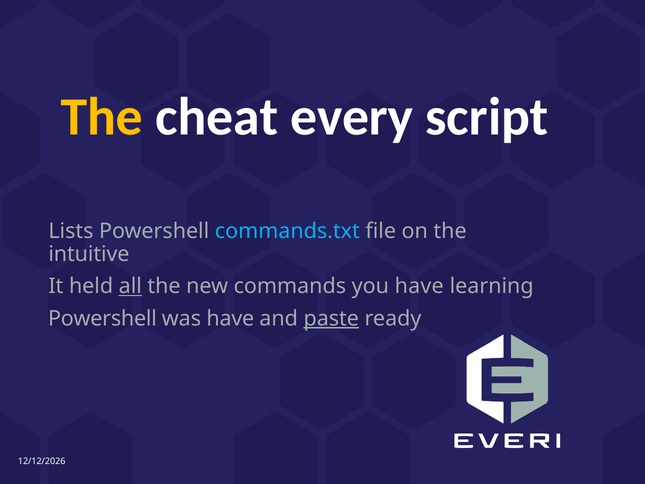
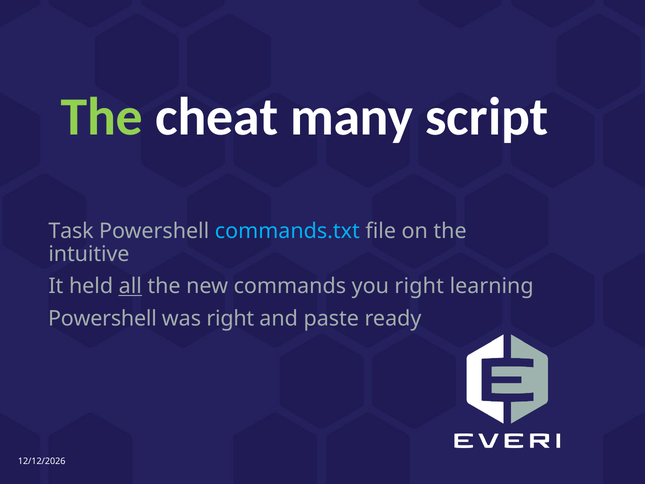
The at (102, 117) colour: yellow -> light green
every: every -> many
Lists: Lists -> Task
you have: have -> right
was have: have -> right
paste underline: present -> none
